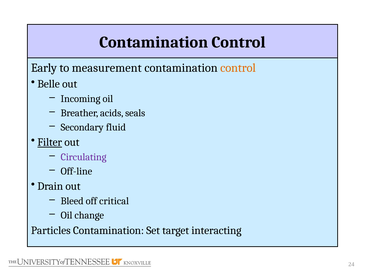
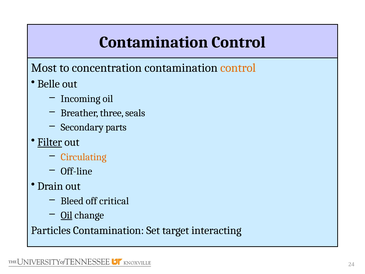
Early: Early -> Most
measurement: measurement -> concentration
acids: acids -> three
fluid: fluid -> parts
Circulating colour: purple -> orange
Oil at (66, 215) underline: none -> present
